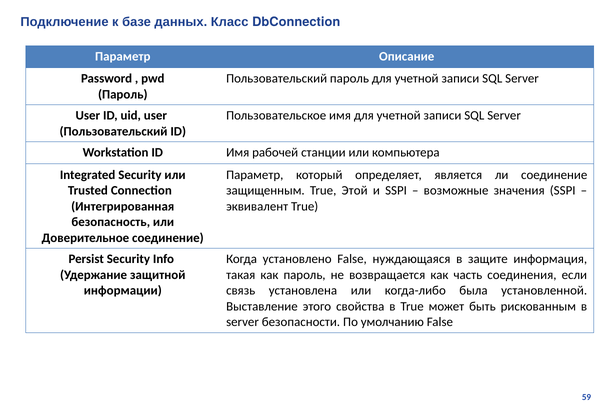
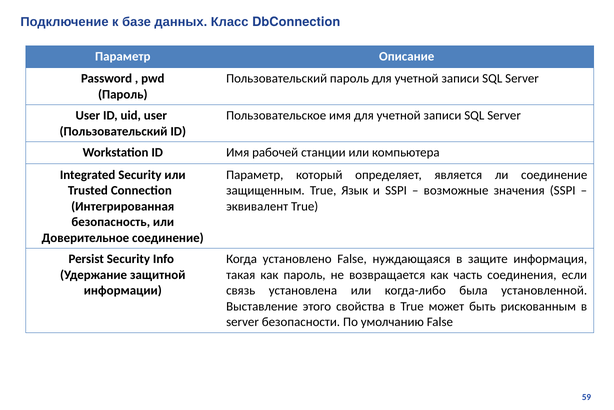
Этой: Этой -> Язык
